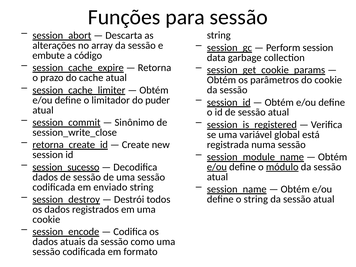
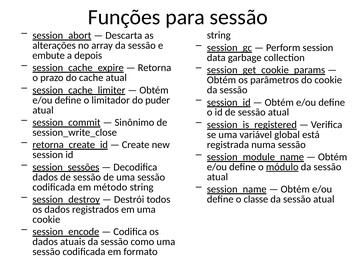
código: código -> depois
session_sucesso: session_sucesso -> session_sessões
e/ou at (217, 167) underline: present -> none
enviado: enviado -> método
o string: string -> classe
